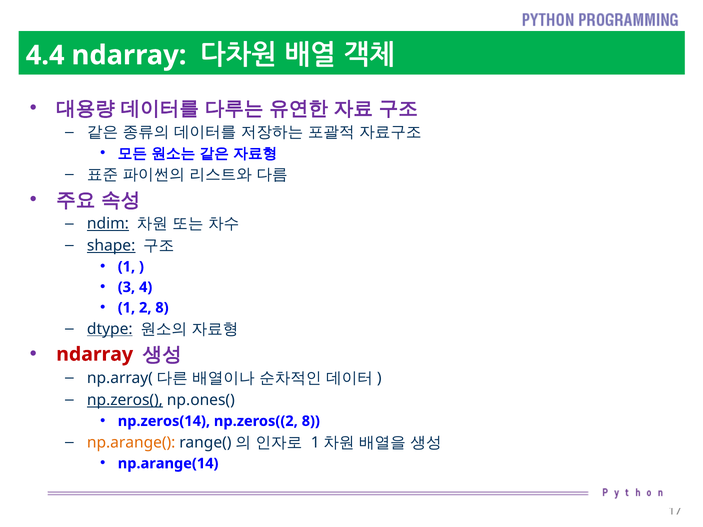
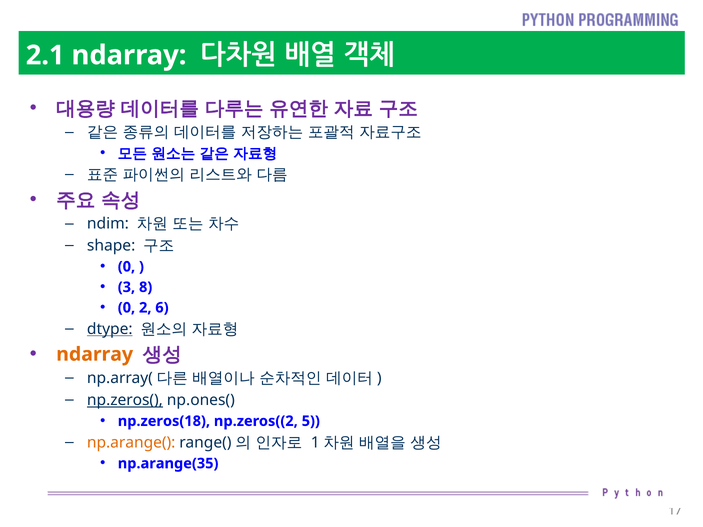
4.4: 4.4 -> 2.1
ndim underline: present -> none
shape underline: present -> none
1 at (126, 267): 1 -> 0
4: 4 -> 8
1 at (126, 308): 1 -> 0
2 8: 8 -> 6
ndarray at (95, 354) colour: red -> orange
np.zeros(14: np.zeros(14 -> np.zeros(18
np.zeros((2 8: 8 -> 5
np.arange(14: np.arange(14 -> np.arange(35
